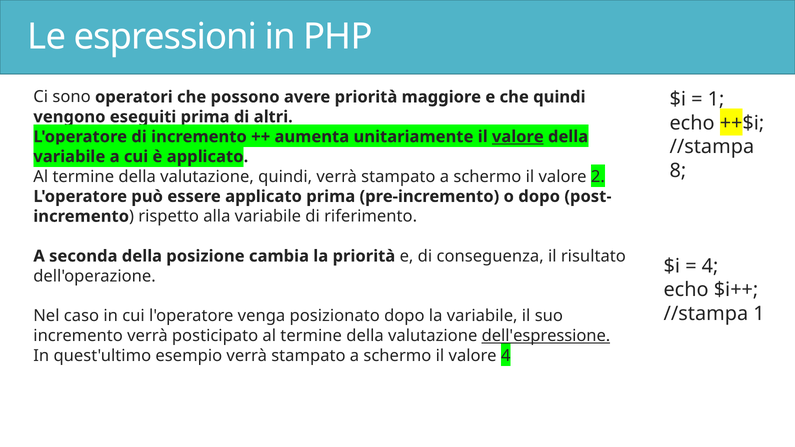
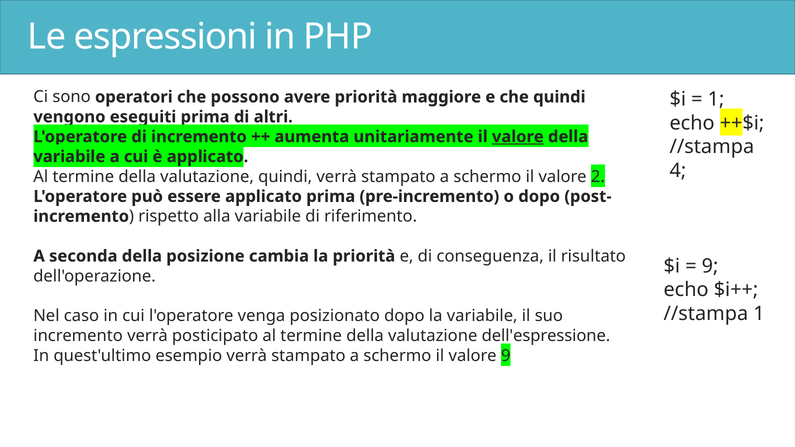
8: 8 -> 4
4 at (710, 266): 4 -> 9
dell'espressione underline: present -> none
valore 4: 4 -> 9
